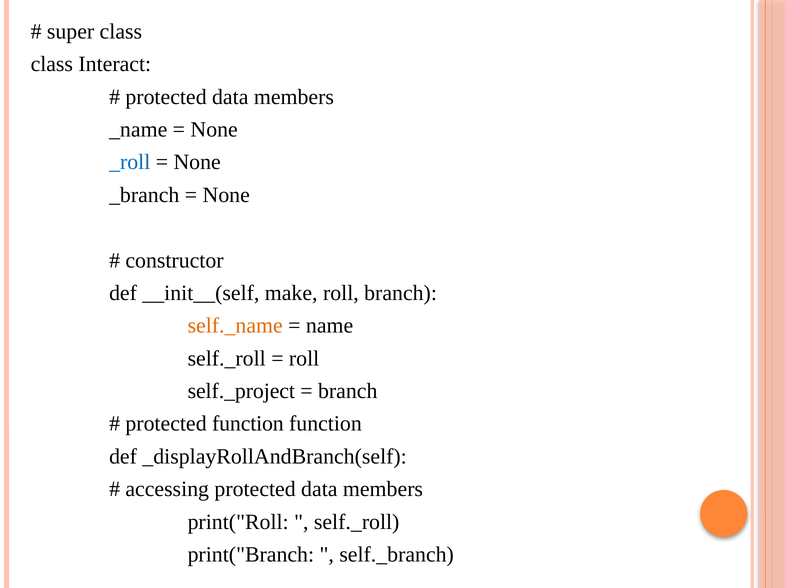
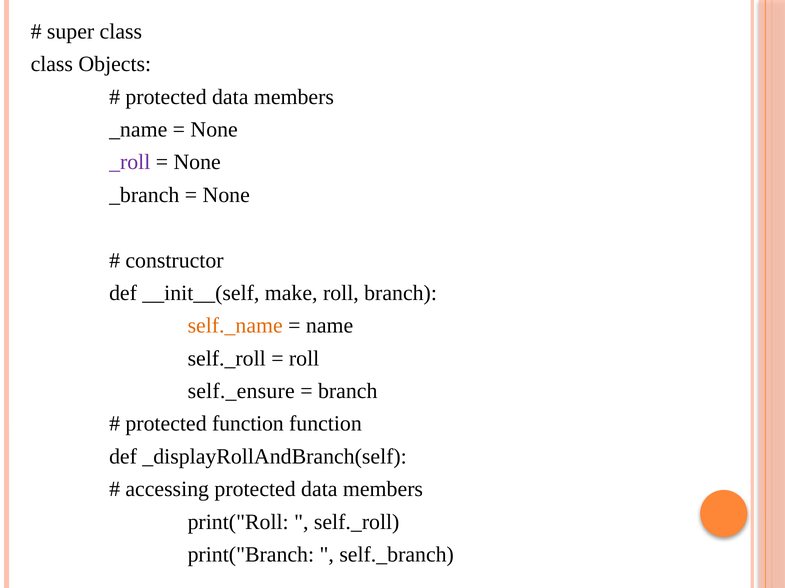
Interact: Interact -> Objects
_roll colour: blue -> purple
self._project: self._project -> self._ensure
